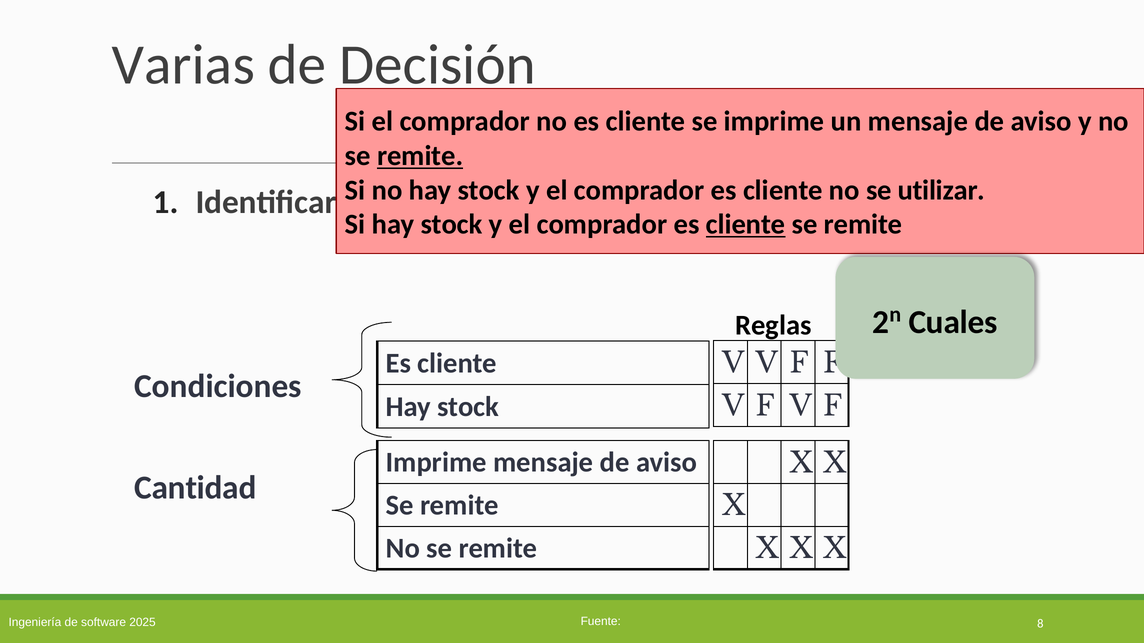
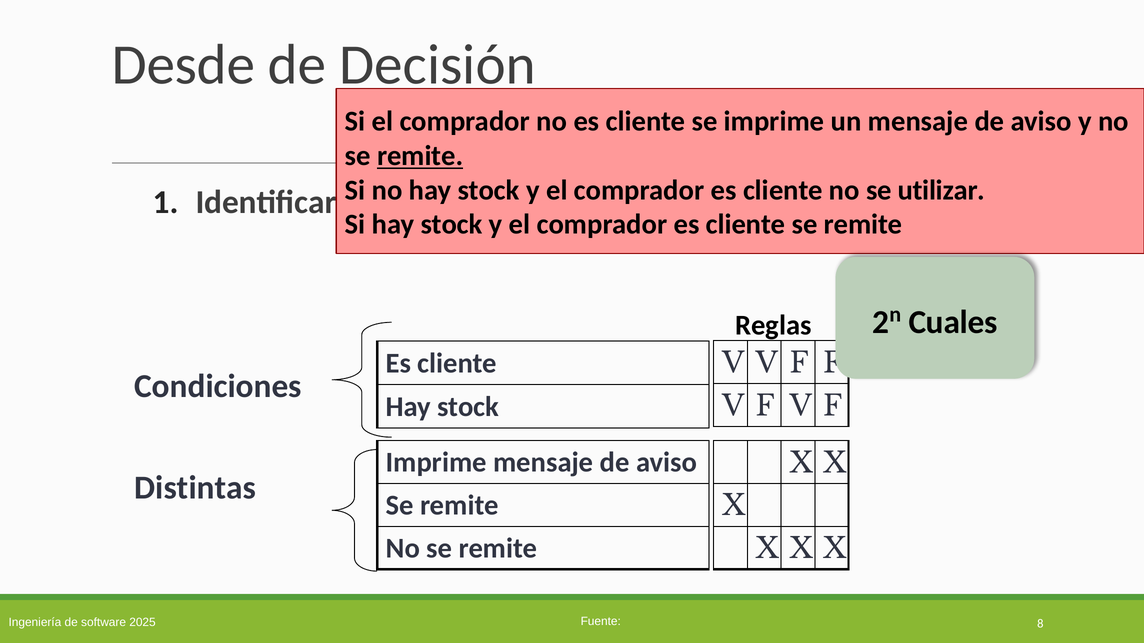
Varias: Varias -> Desde
cliente at (746, 225) underline: present -> none
Cantidad: Cantidad -> Distintas
